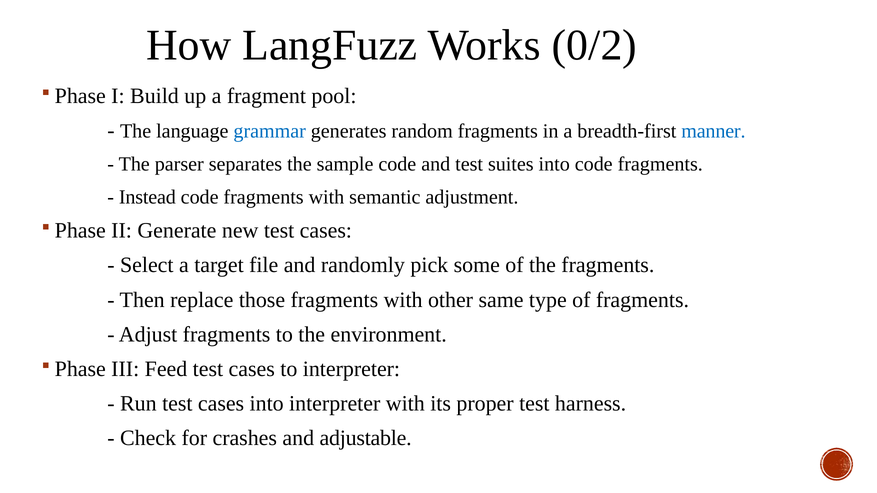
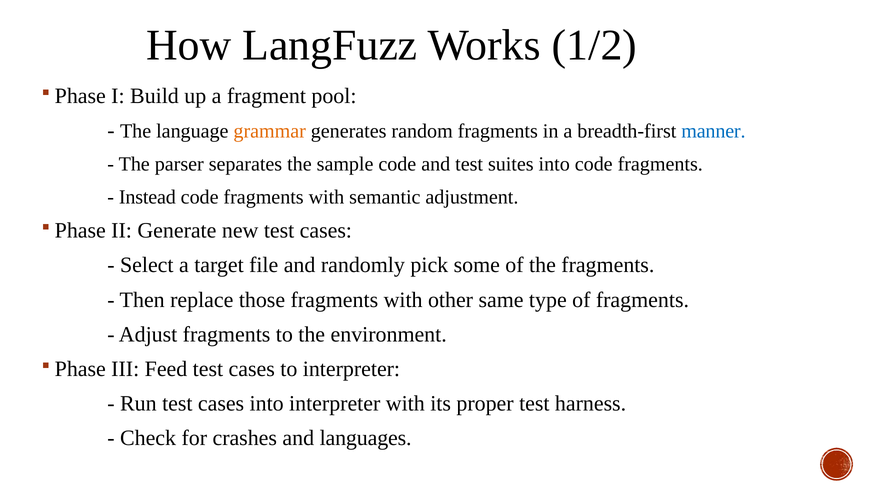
0/2: 0/2 -> 1/2
grammar colour: blue -> orange
adjustable: adjustable -> languages
